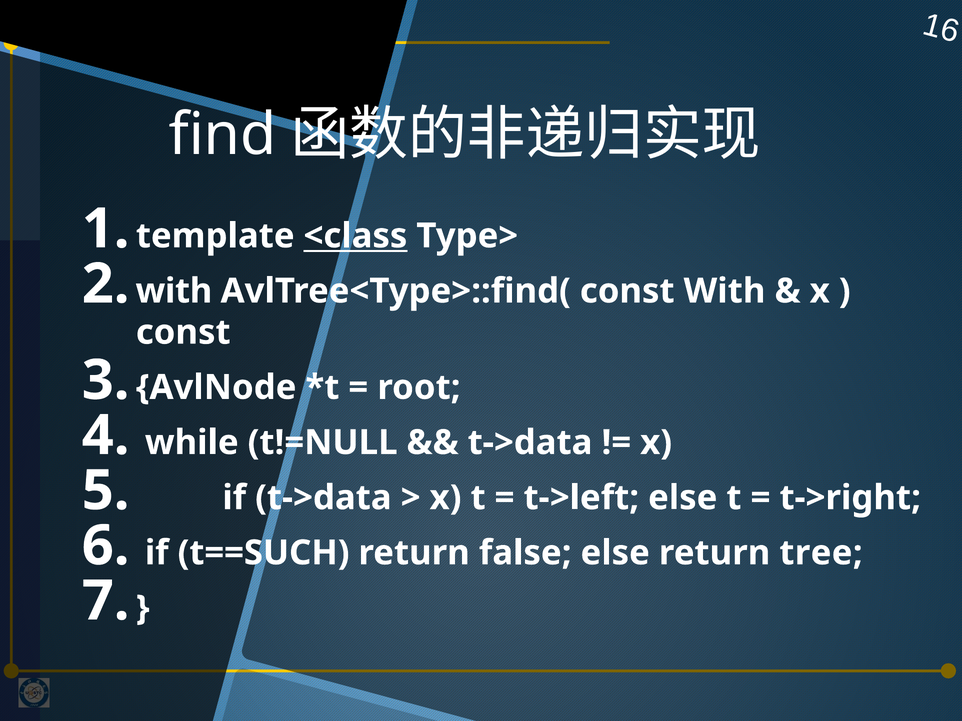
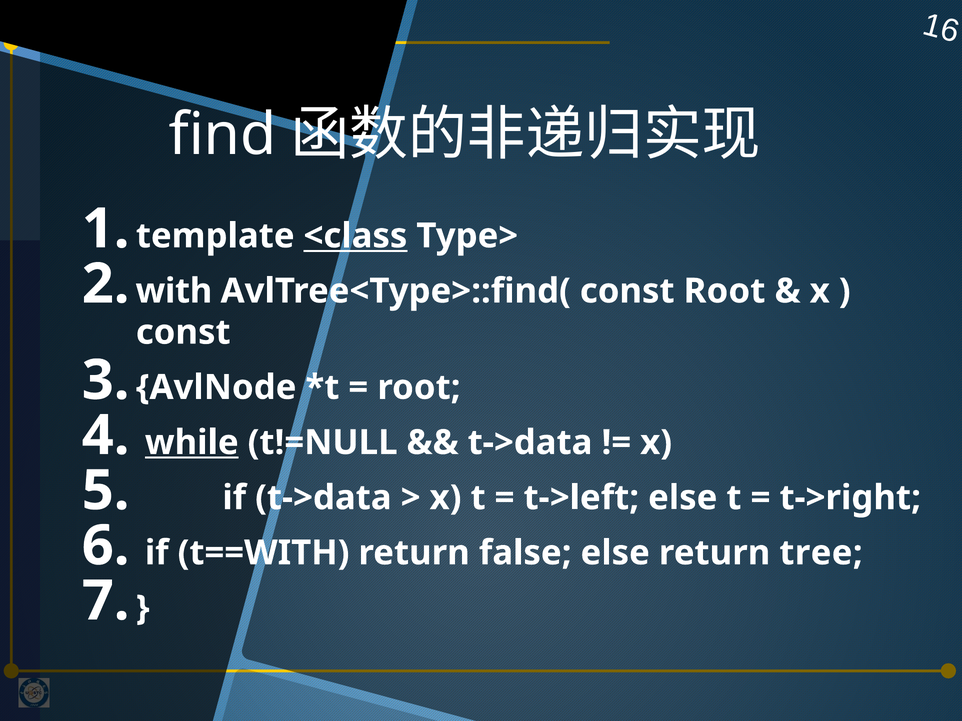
const With: With -> Root
while underline: none -> present
t==SUCH: t==SUCH -> t==WITH
